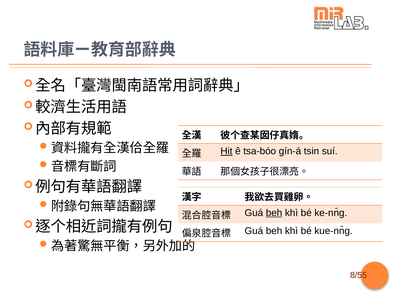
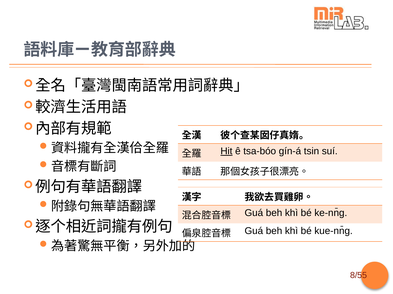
beh at (274, 213) underline: present -> none
